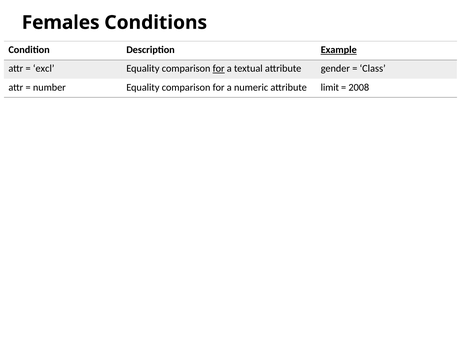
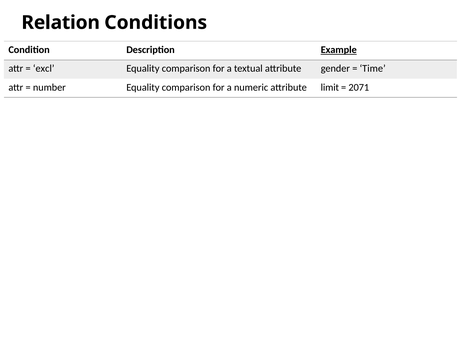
Females: Females -> Relation
for at (219, 69) underline: present -> none
Class: Class -> Time
2008: 2008 -> 2071
